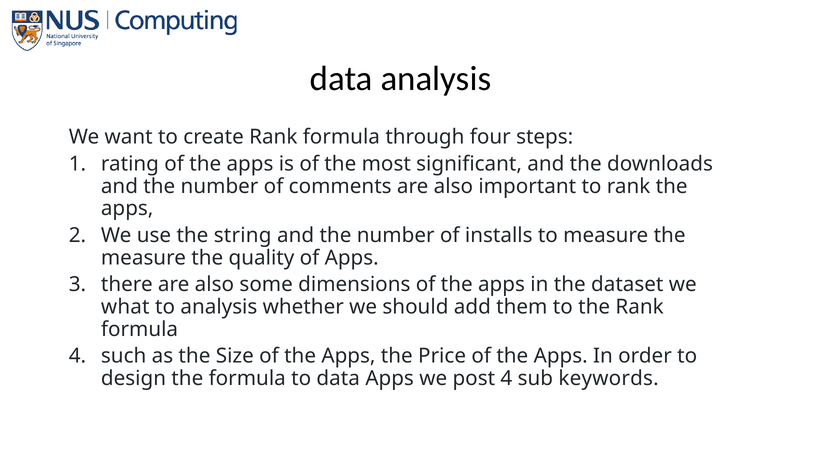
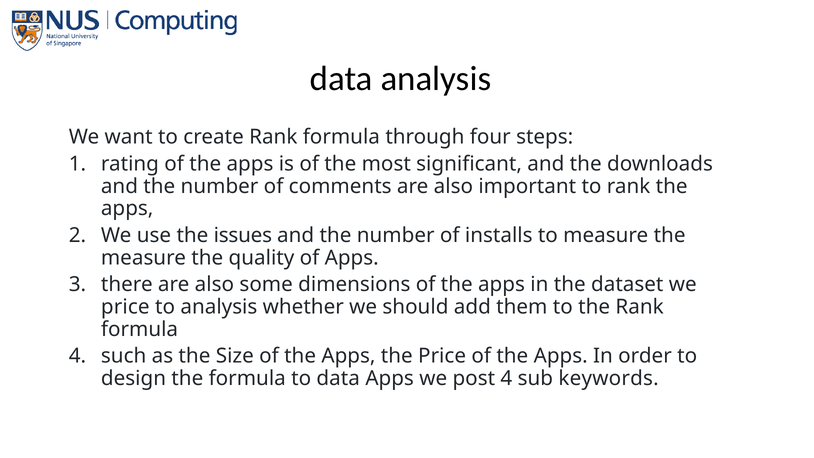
string: string -> issues
what at (125, 307): what -> price
